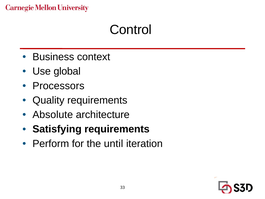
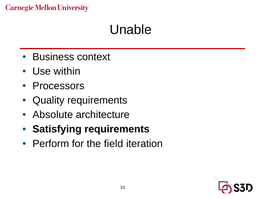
Control: Control -> Unable
global: global -> within
until: until -> field
